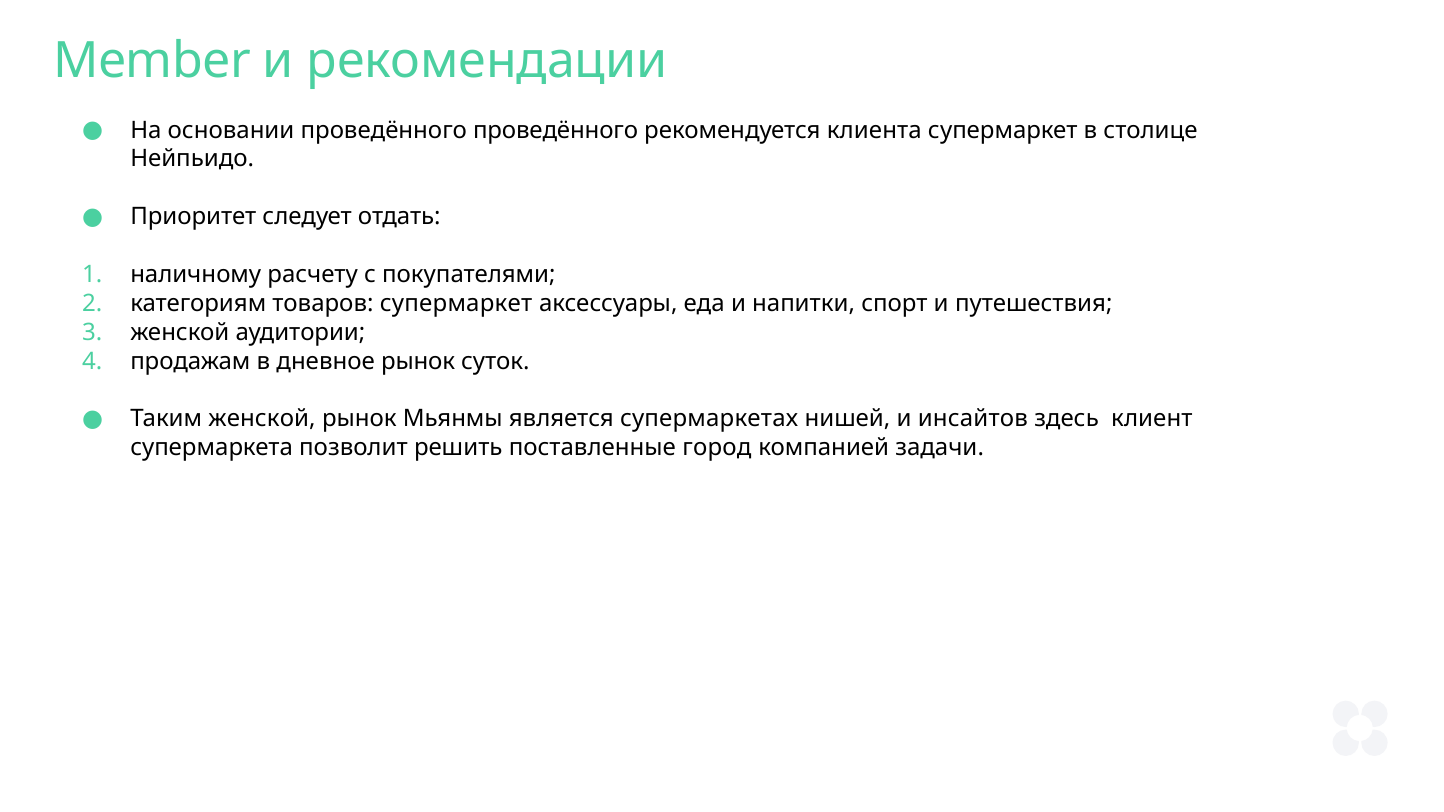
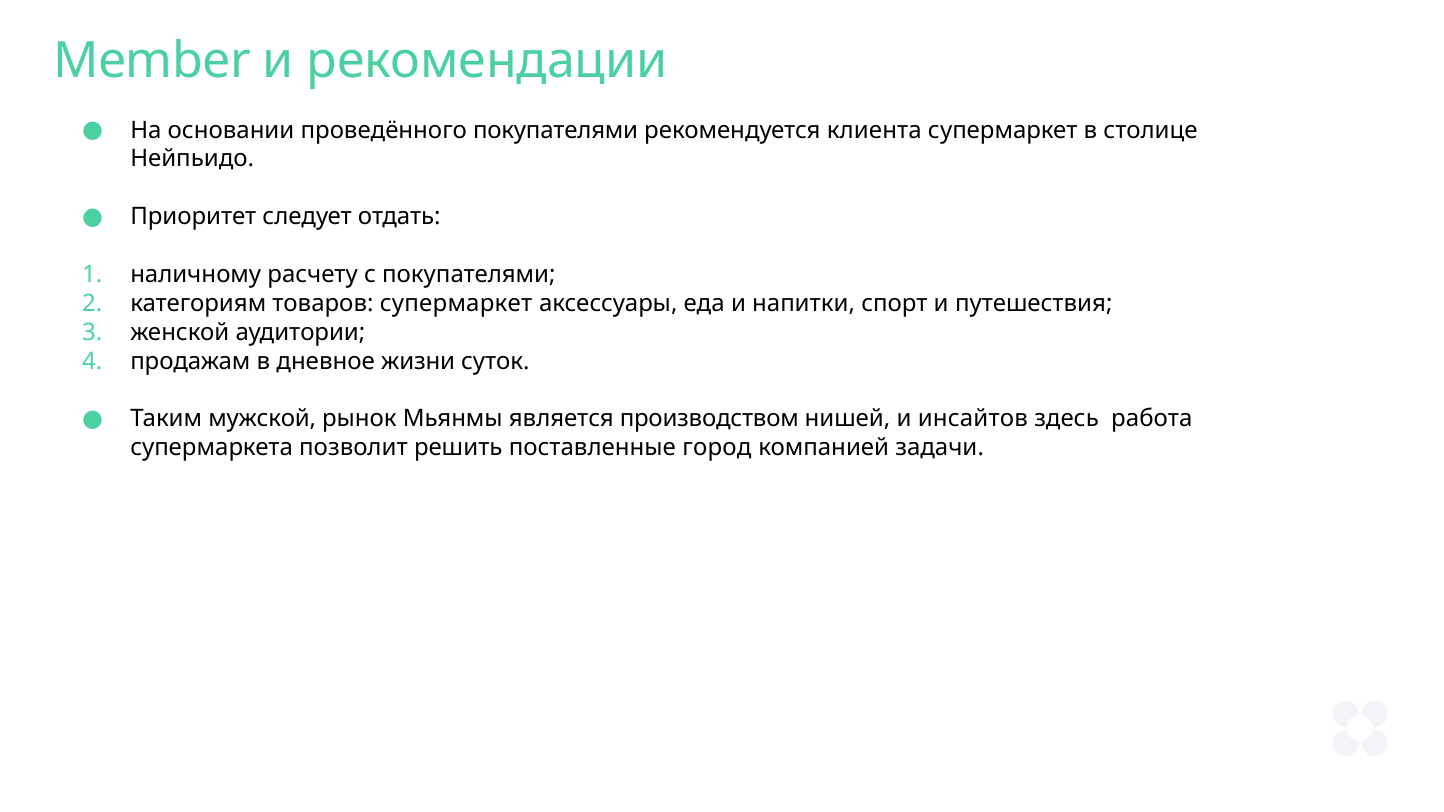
проведённого проведённого: проведённого -> покупателями
дневное рынок: рынок -> жизни
Таким женской: женской -> мужской
супермаркетах: супермаркетах -> производством
клиент: клиент -> работа
